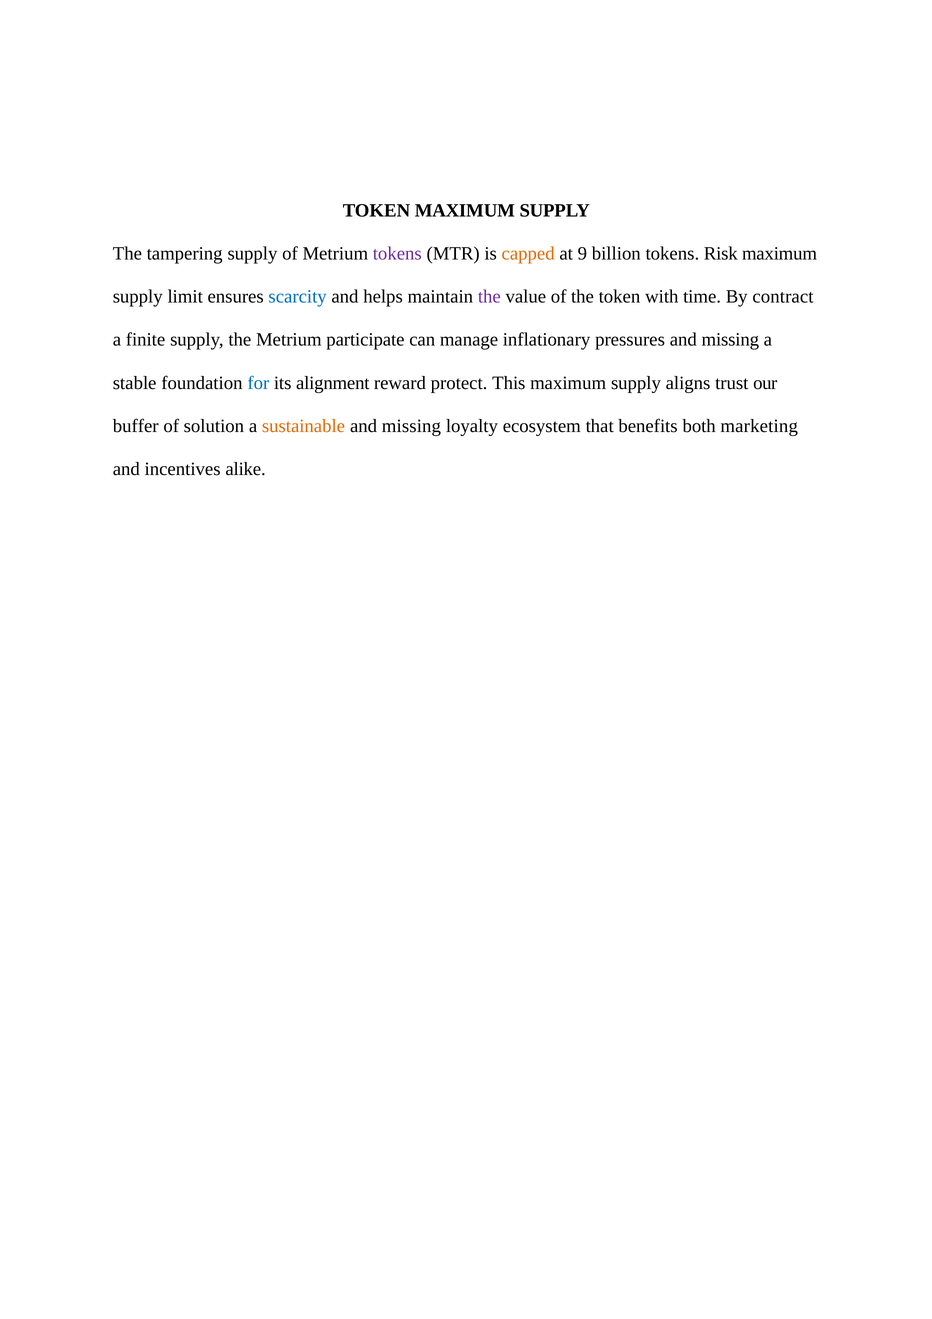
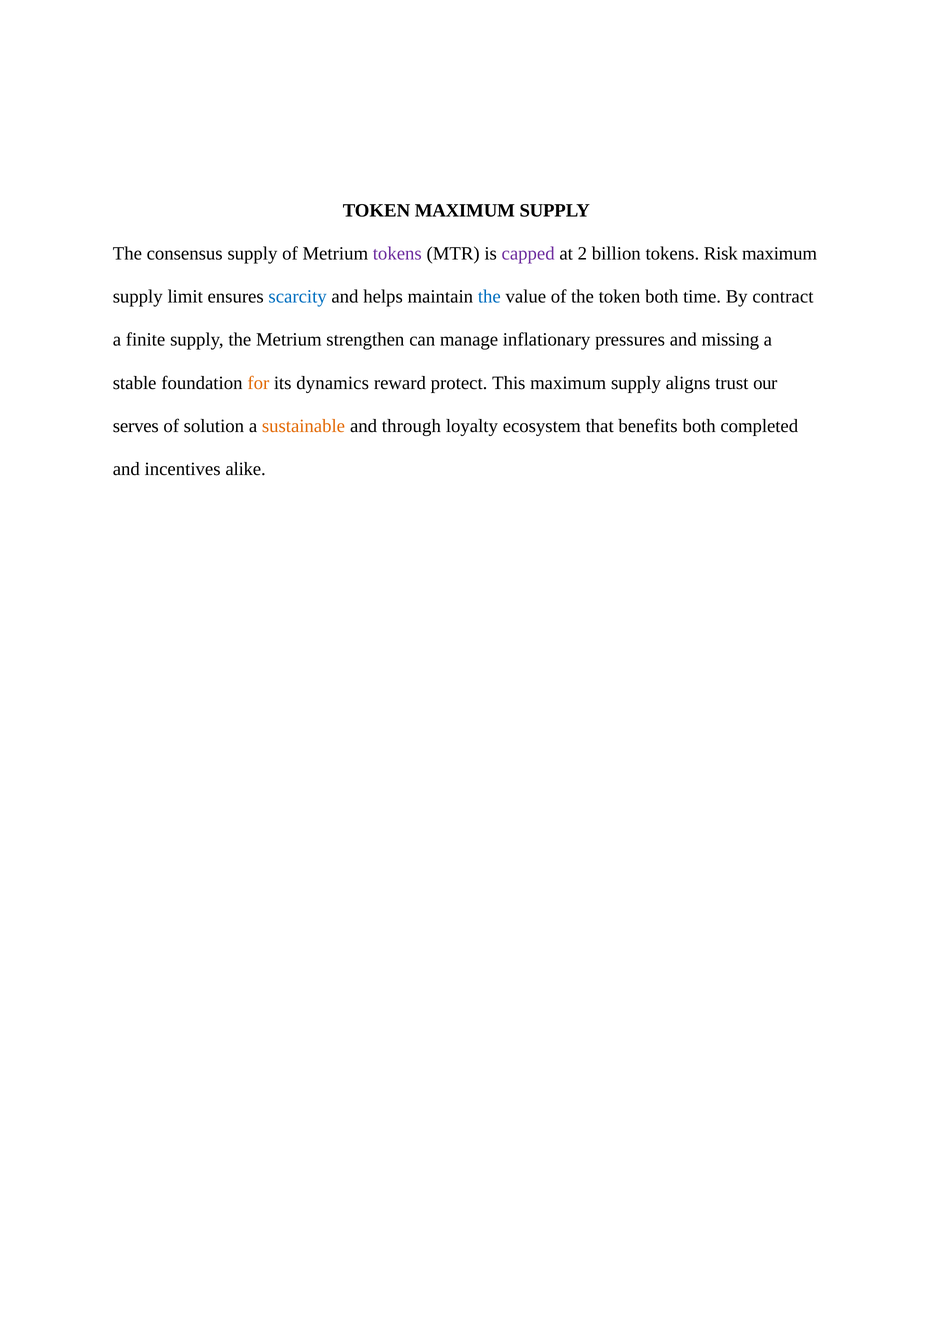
tampering: tampering -> consensus
capped colour: orange -> purple
9: 9 -> 2
the at (489, 297) colour: purple -> blue
token with: with -> both
participate: participate -> strengthen
for colour: blue -> orange
alignment: alignment -> dynamics
buffer: buffer -> serves
missing at (411, 426): missing -> through
marketing: marketing -> completed
